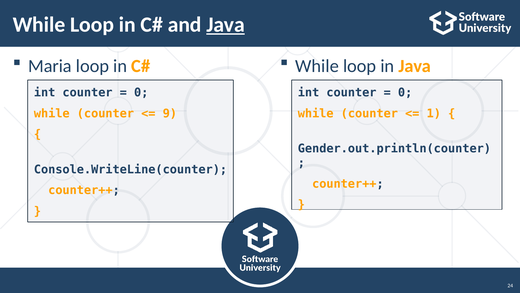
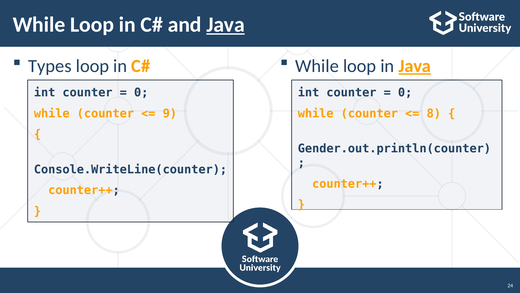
Maria: Maria -> Types
Java at (415, 66) underline: none -> present
1: 1 -> 8
